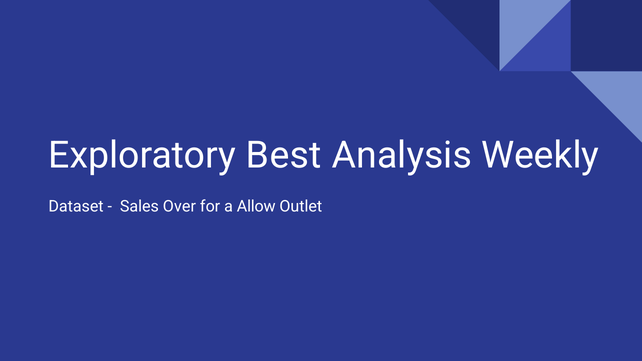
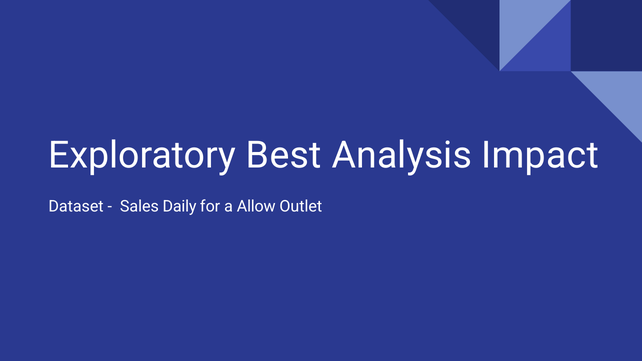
Weekly: Weekly -> Impact
Over: Over -> Daily
